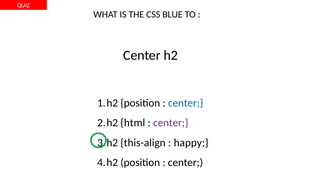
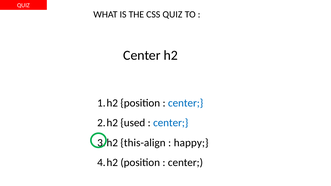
CSS BLUE: BLUE -> QUIZ
html: html -> used
center at (171, 123) colour: purple -> blue
